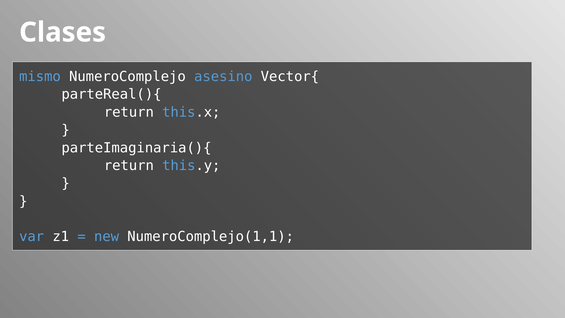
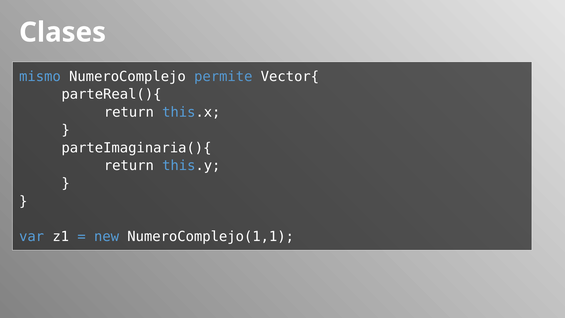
asesino: asesino -> permite
